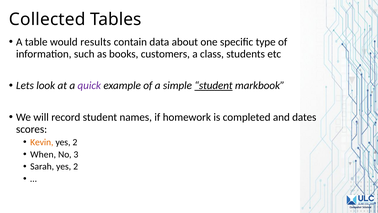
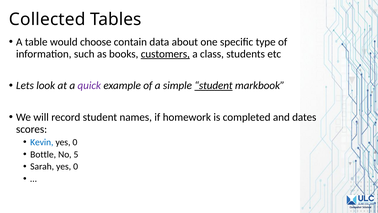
results: results -> choose
customers underline: none -> present
Kevin colour: orange -> blue
2 at (75, 142): 2 -> 0
When: When -> Bottle
3: 3 -> 5
Sarah yes 2: 2 -> 0
